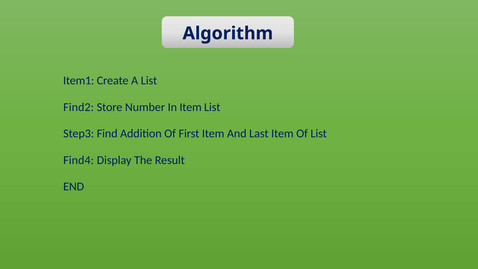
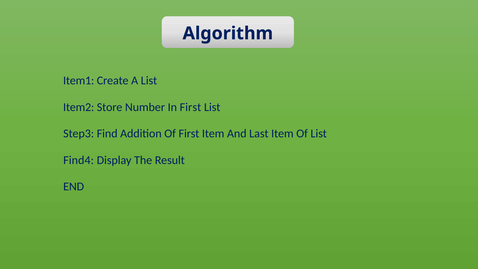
Find2: Find2 -> Item2
In Item: Item -> First
